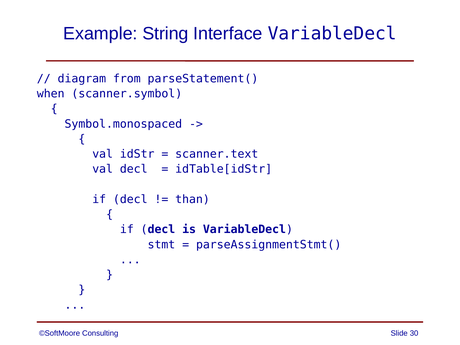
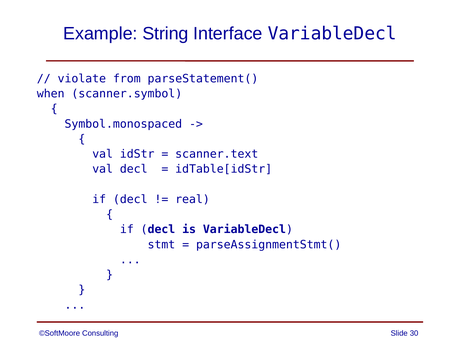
diagram: diagram -> violate
than: than -> real
